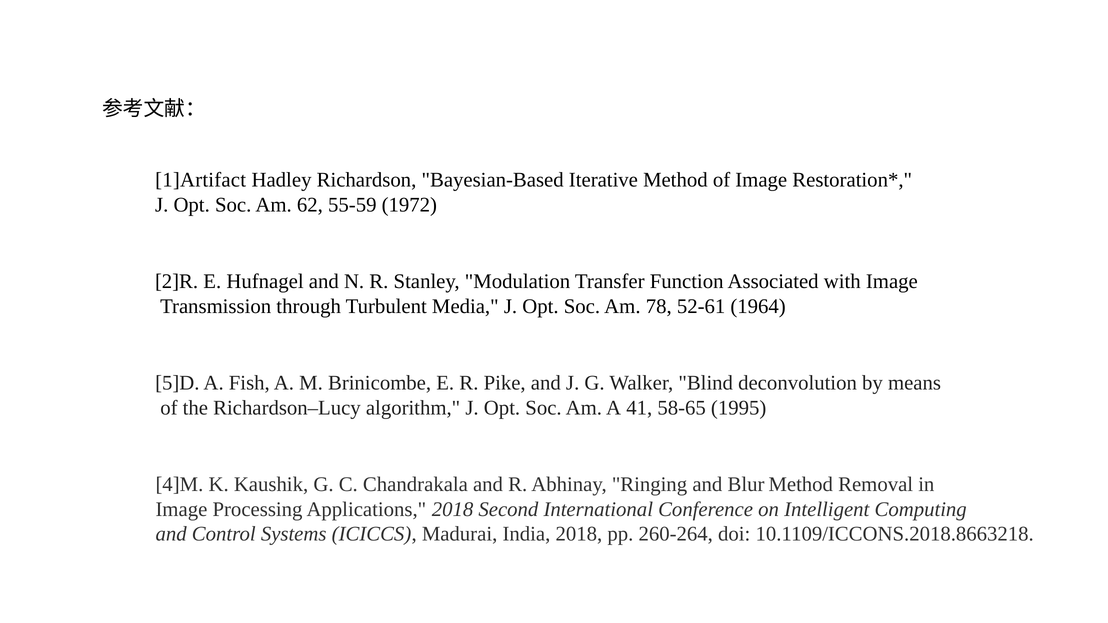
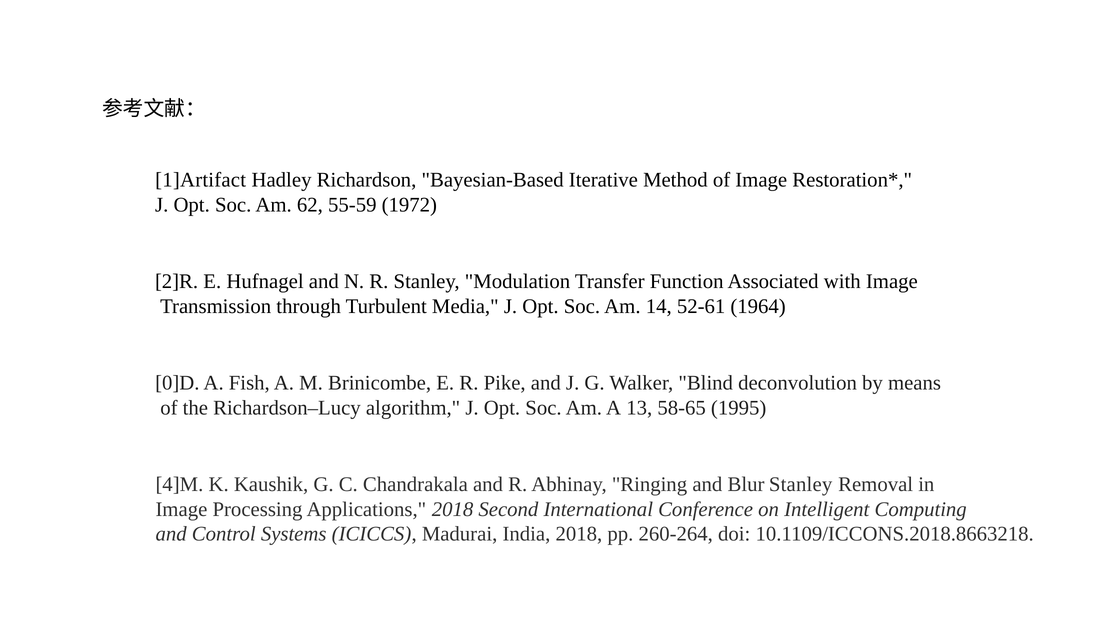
78: 78 -> 14
5]D: 5]D -> 0]D
41: 41 -> 13
Blur Method: Method -> Stanley
